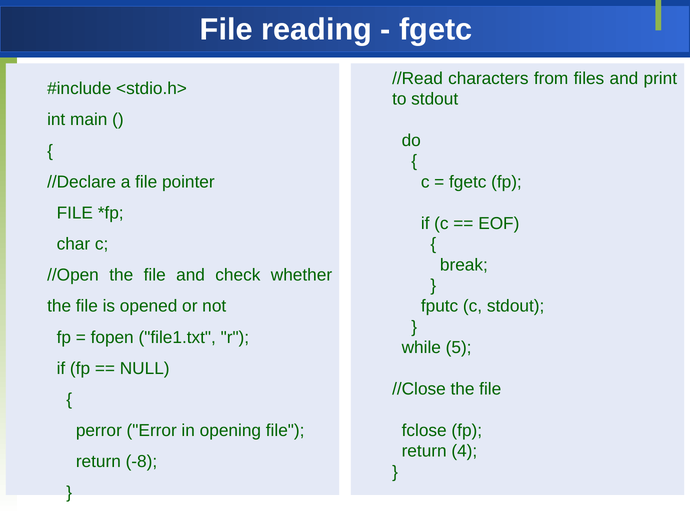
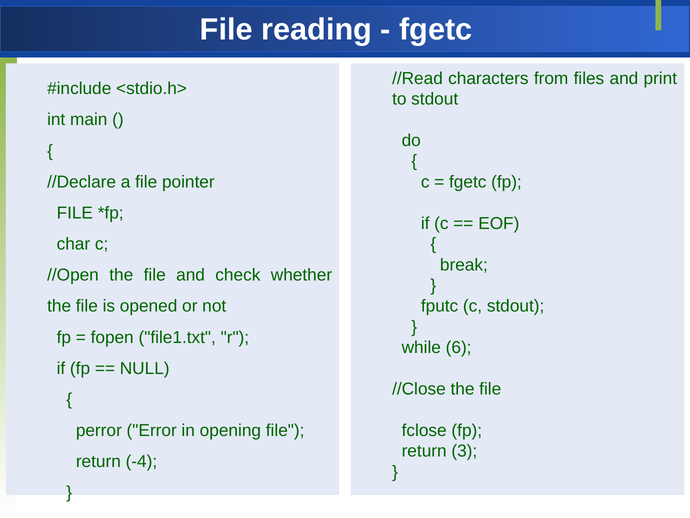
5: 5 -> 6
4: 4 -> 3
-8: -8 -> -4
